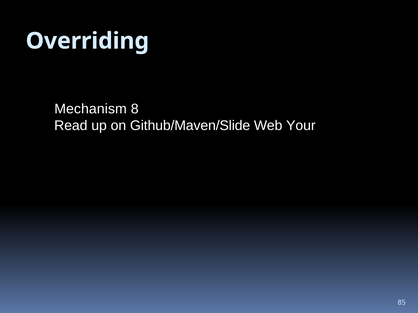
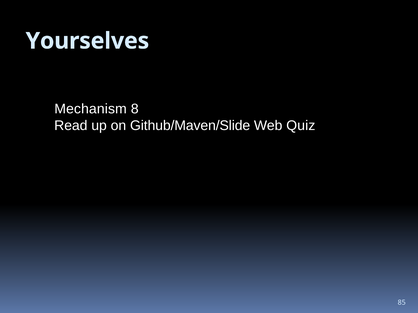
Overriding: Overriding -> Yourselves
Your: Your -> Quiz
